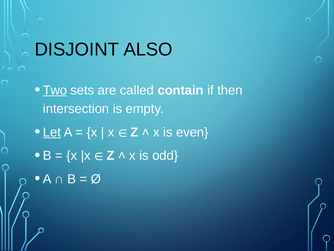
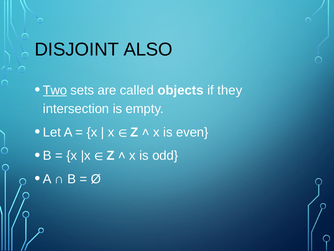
contain: contain -> objects
then: then -> they
Let underline: present -> none
